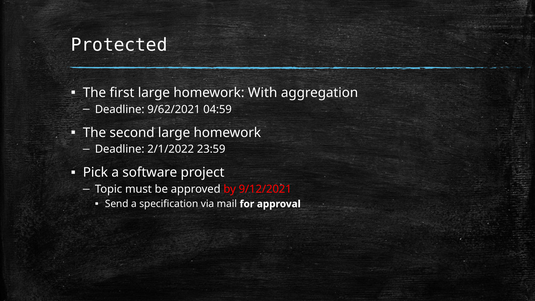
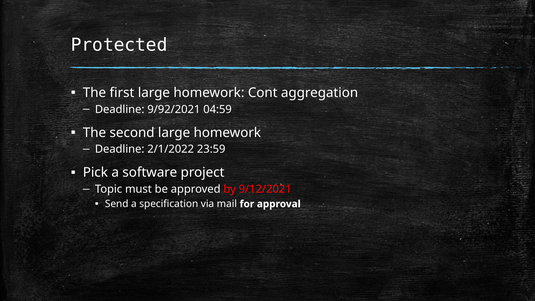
With: With -> Cont
9/62/2021: 9/62/2021 -> 9/92/2021
